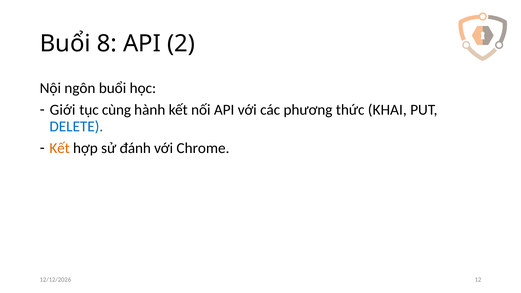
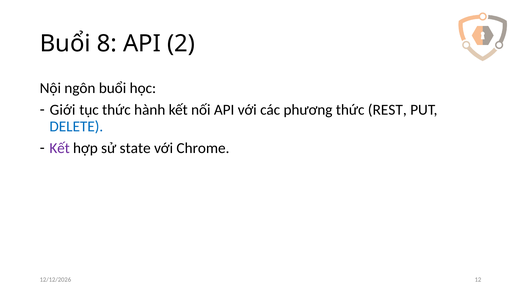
tục cùng: cùng -> thức
KHAI: KHAI -> REST
Kết at (60, 148) colour: orange -> purple
đánh: đánh -> state
